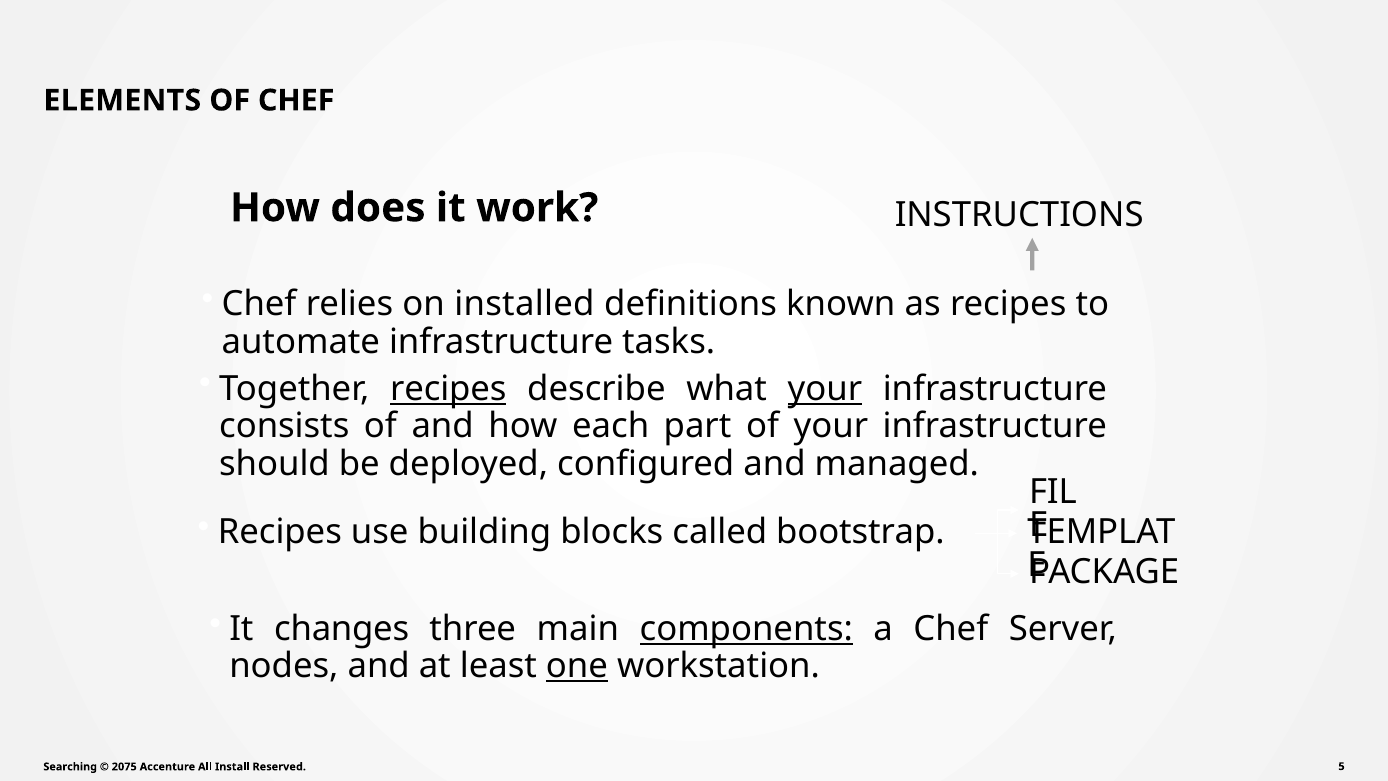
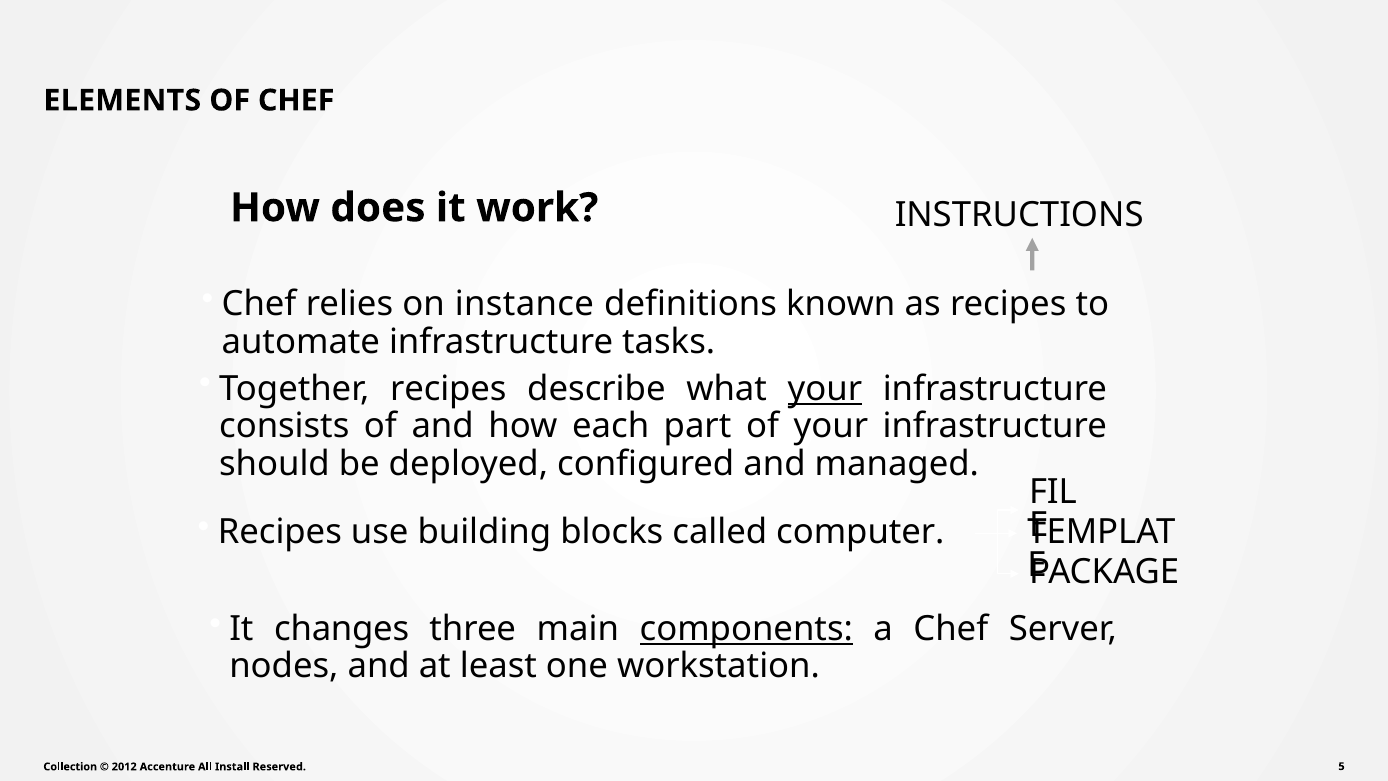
installed: installed -> instance
recipes at (448, 389) underline: present -> none
bootstrap: bootstrap -> computer
one underline: present -> none
Searching: Searching -> Collection
2075: 2075 -> 2012
